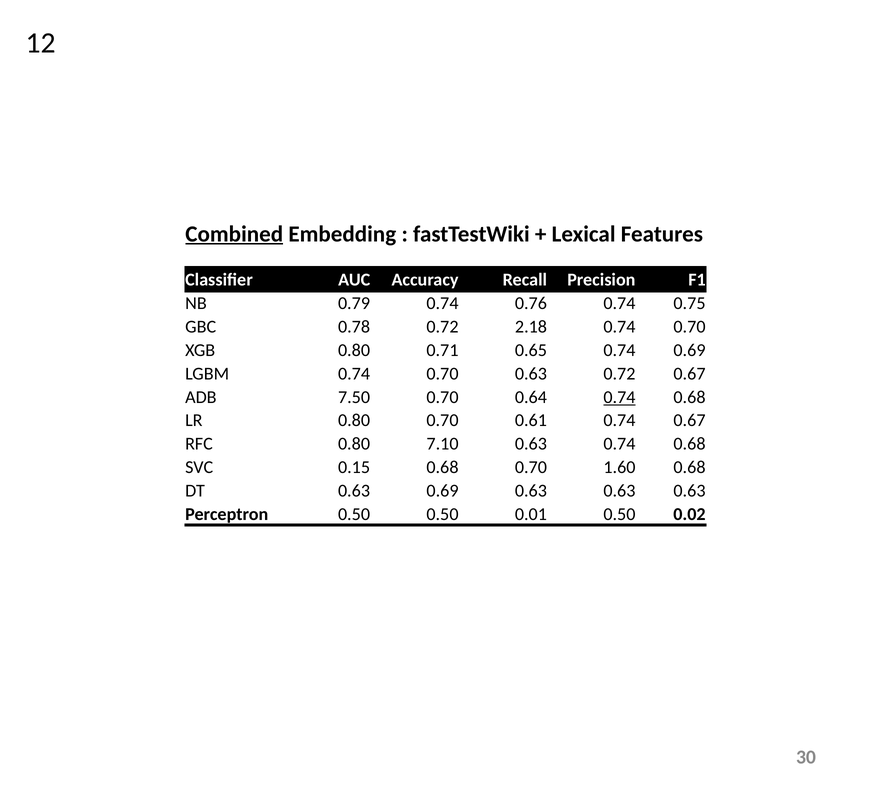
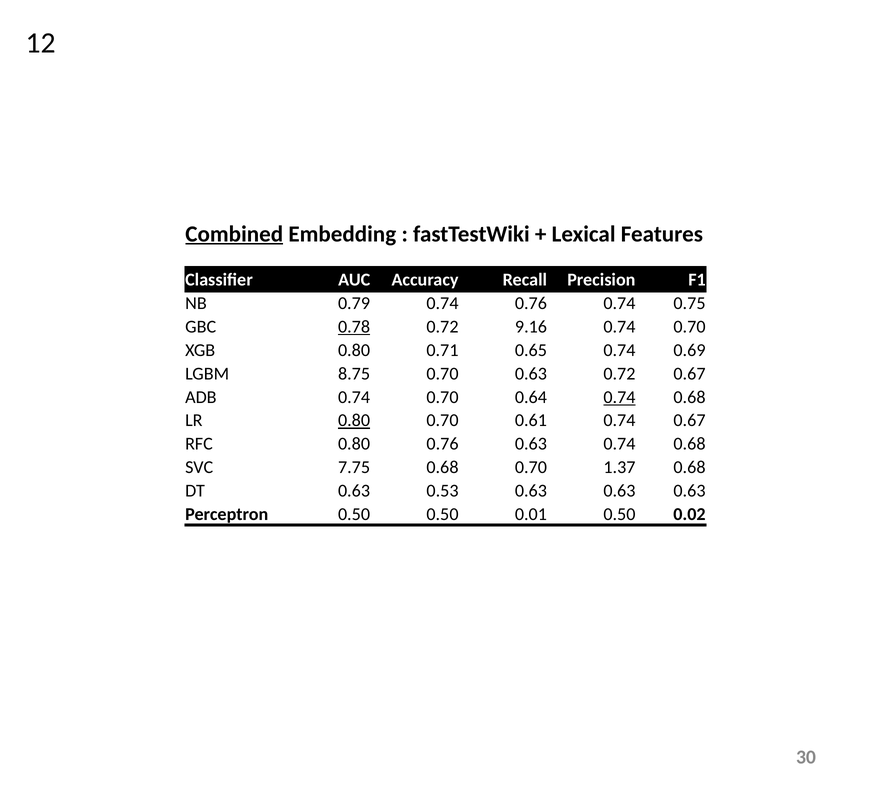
0.78 underline: none -> present
2.18: 2.18 -> 9.16
LGBM 0.74: 0.74 -> 8.75
ADB 7.50: 7.50 -> 0.74
0.80 at (354, 421) underline: none -> present
0.80 7.10: 7.10 -> 0.76
0.15: 0.15 -> 7.75
1.60: 1.60 -> 1.37
0.63 0.69: 0.69 -> 0.53
